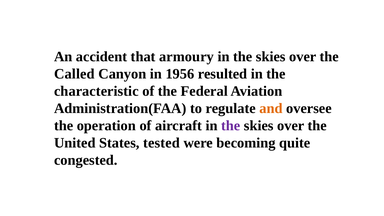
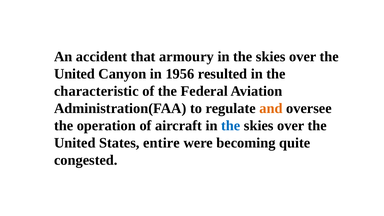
Called at (74, 74): Called -> United
the at (231, 126) colour: purple -> blue
tested: tested -> entire
